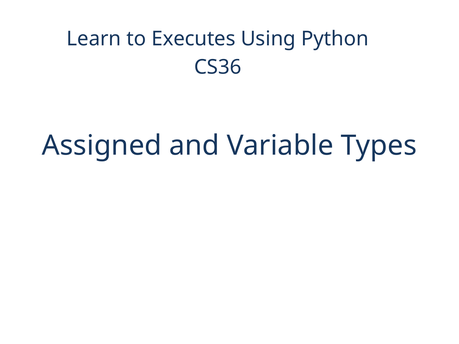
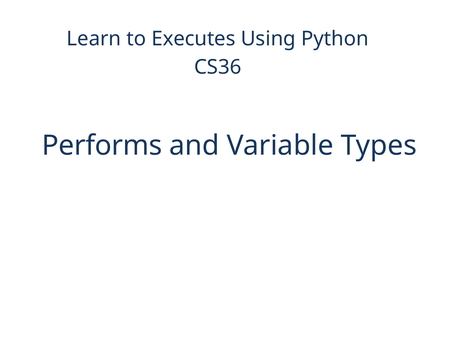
Assigned: Assigned -> Performs
